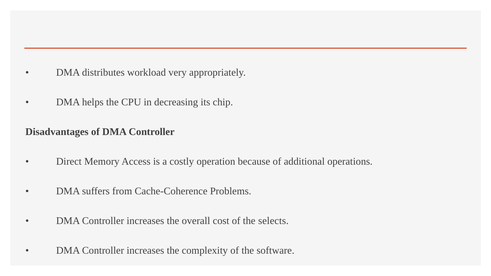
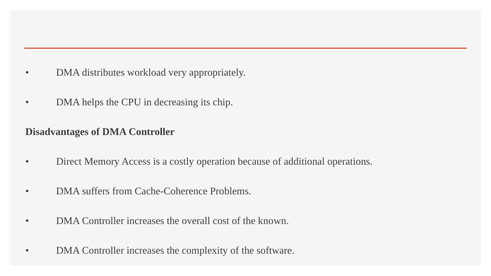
selects: selects -> known
